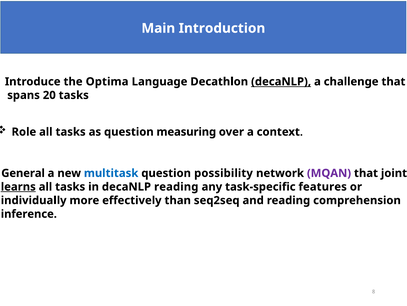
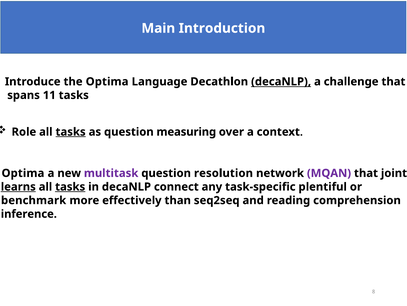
20: 20 -> 11
tasks at (71, 132) underline: none -> present
General at (23, 173): General -> Optima
multitask colour: blue -> purple
possibility: possibility -> resolution
tasks at (70, 186) underline: none -> present
decaNLP reading: reading -> connect
features: features -> plentiful
individually: individually -> benchmark
